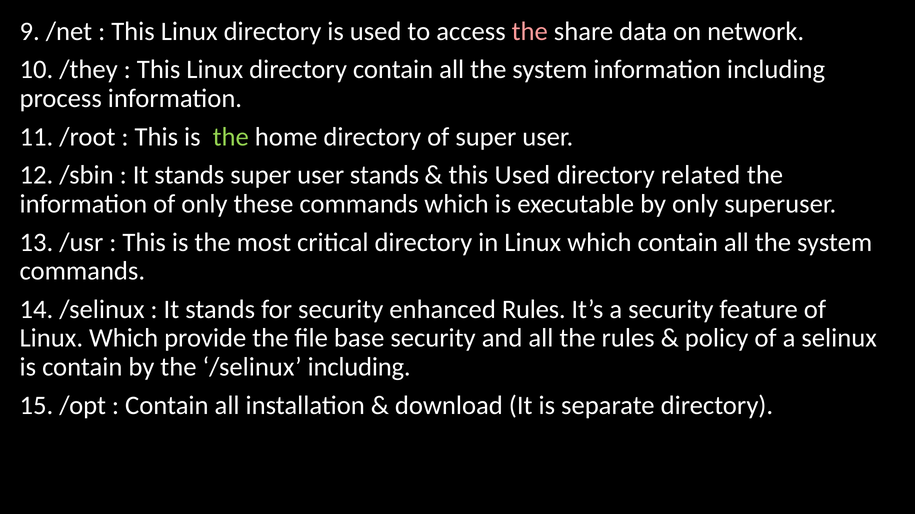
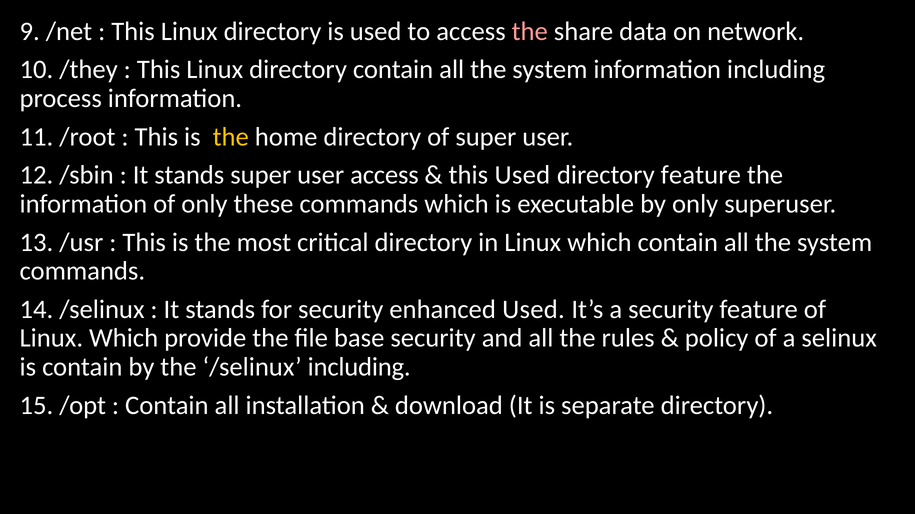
the at (231, 137) colour: light green -> yellow
user stands: stands -> access
directory related: related -> feature
enhanced Rules: Rules -> Used
